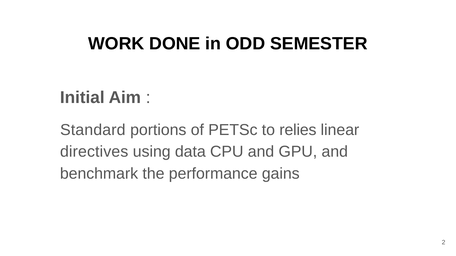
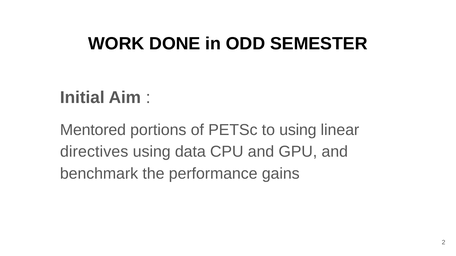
Standard: Standard -> Mentored
to relies: relies -> using
